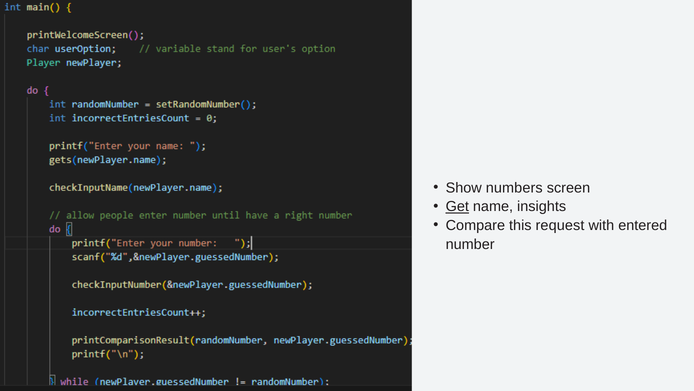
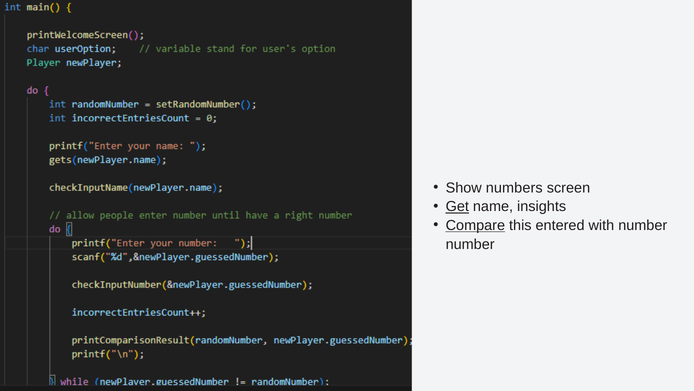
Compare underline: none -> present
request: request -> entered
with entered: entered -> number
